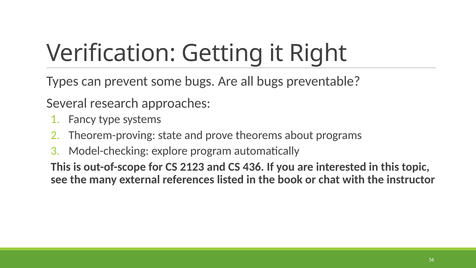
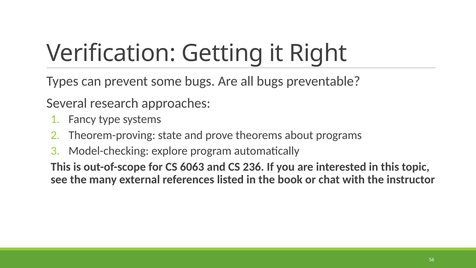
2123: 2123 -> 6063
436: 436 -> 236
